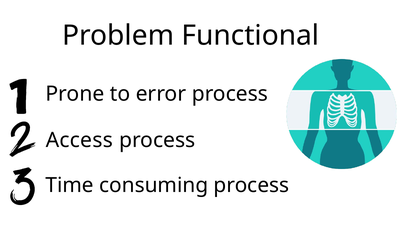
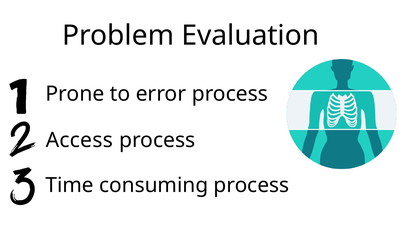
Functional: Functional -> Evaluation
